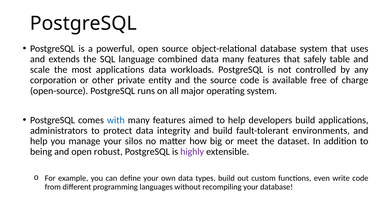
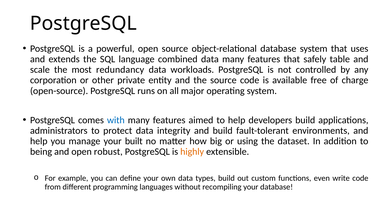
most applications: applications -> redundancy
silos: silos -> built
meet: meet -> using
highly colour: purple -> orange
